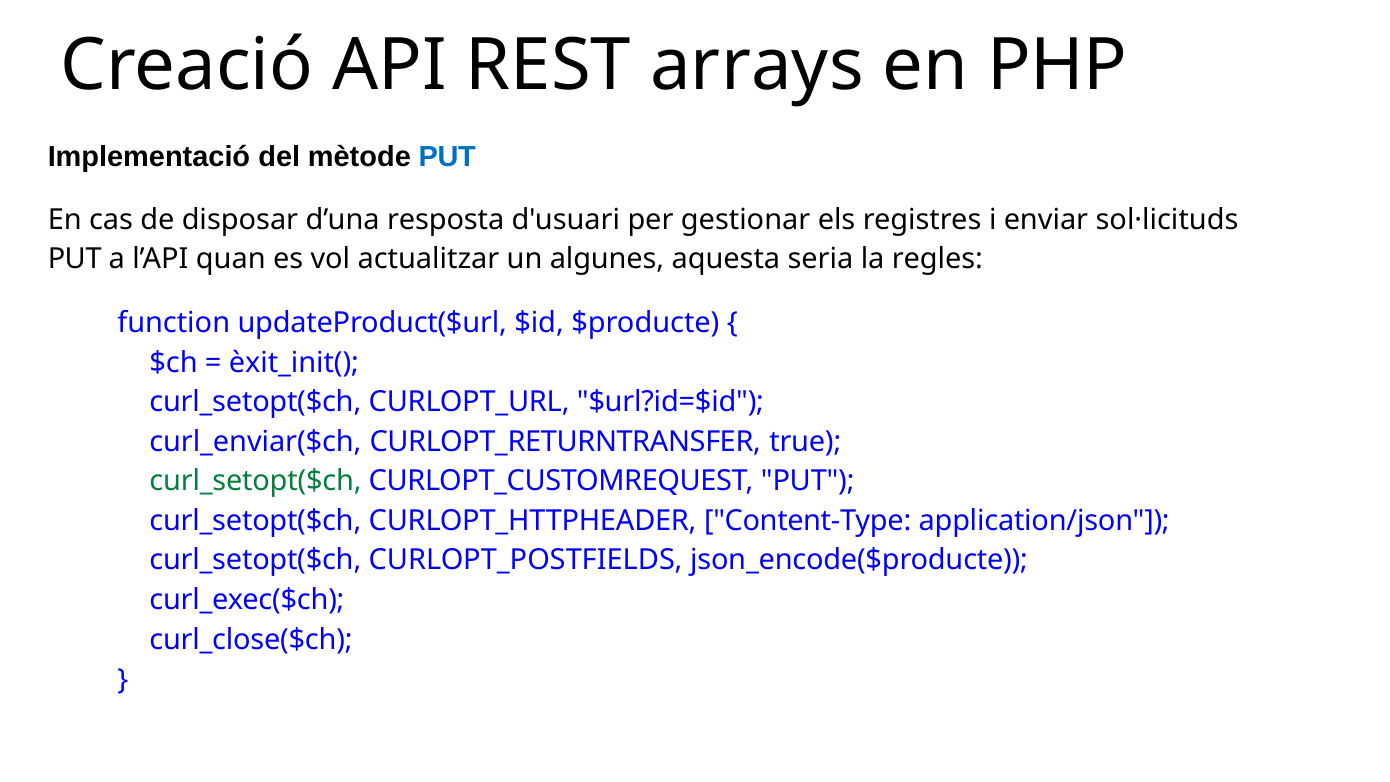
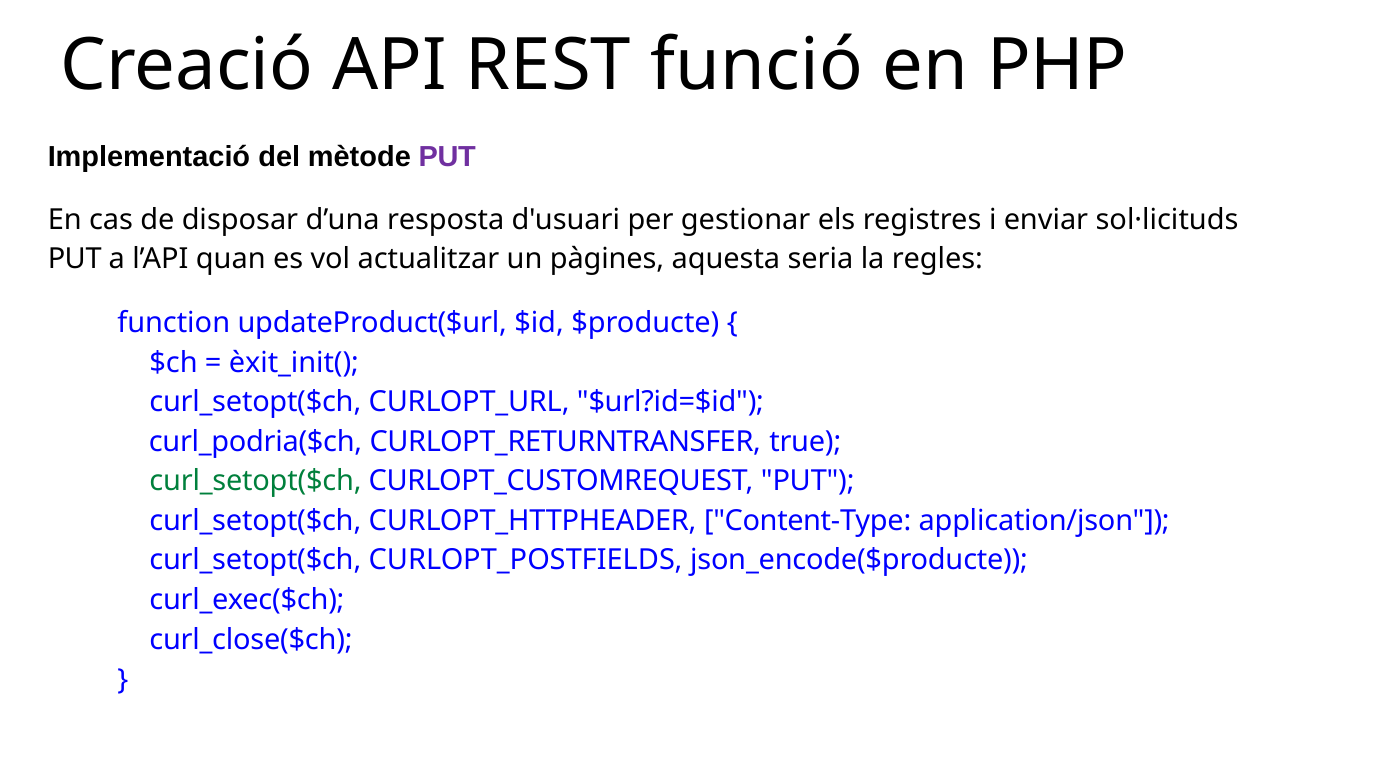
arrays: arrays -> funció
PUT at (447, 157) colour: blue -> purple
algunes: algunes -> pàgines
curl_enviar($ch: curl_enviar($ch -> curl_podria($ch
